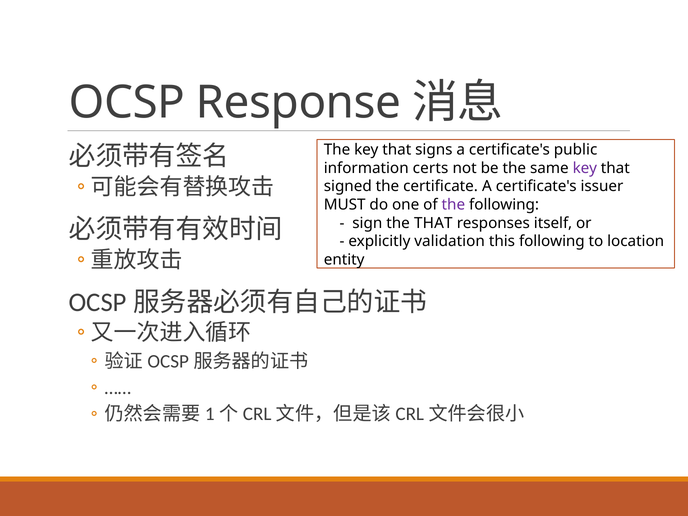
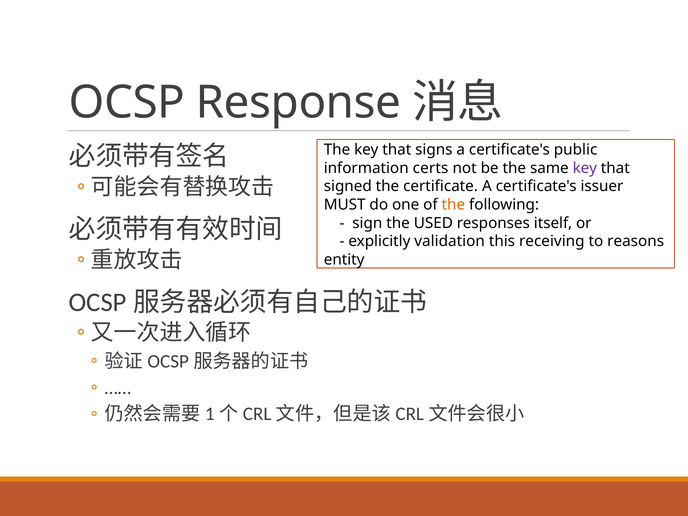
the at (453, 205) colour: purple -> orange
the THAT: THAT -> USED
this following: following -> receiving
location: location -> reasons
